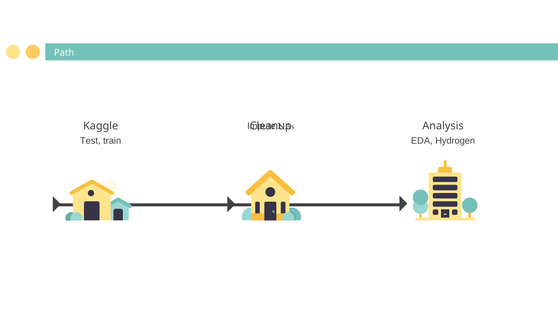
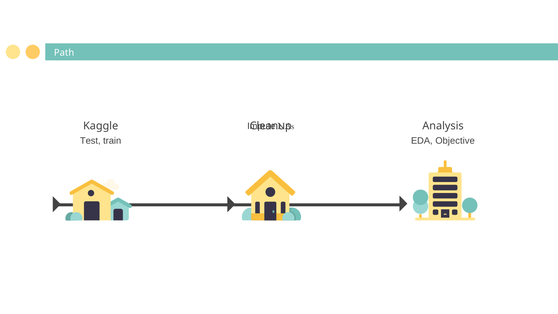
Hydrogen: Hydrogen -> Objective
